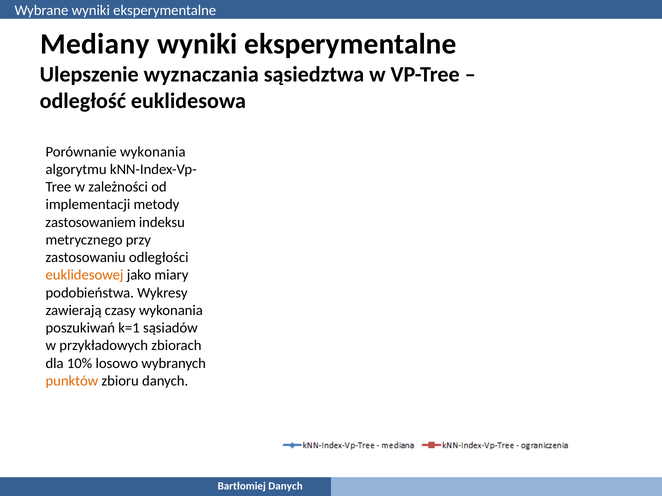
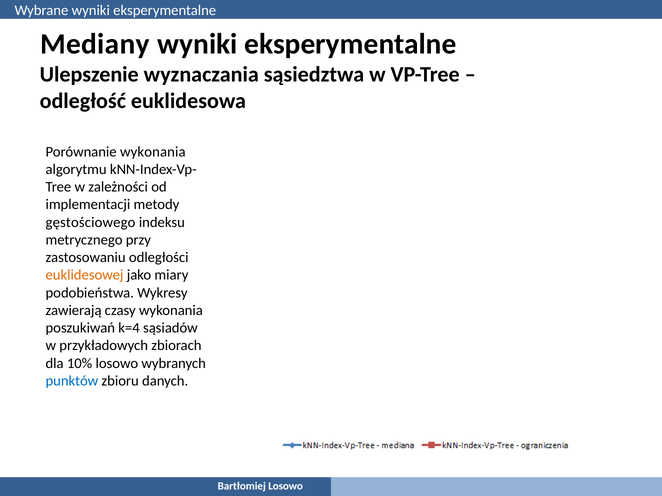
zastosowaniem: zastosowaniem -> gęstościowego
k=1: k=1 -> k=4
punktów colour: orange -> blue
Bartłomiej Danych: Danych -> Losowo
